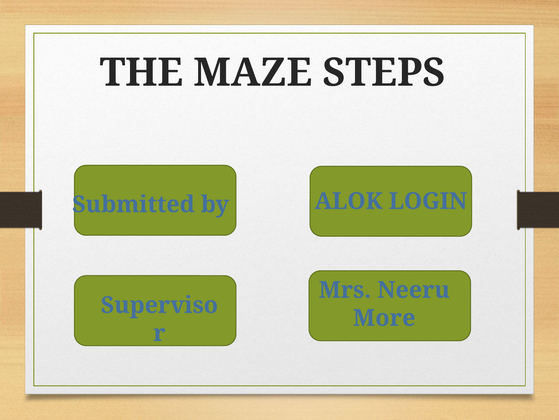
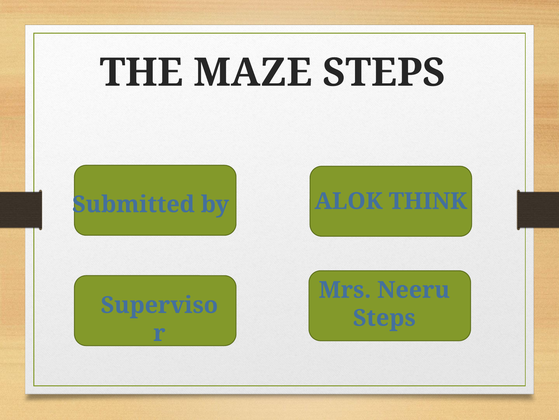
LOGIN: LOGIN -> THINK
More at (384, 318): More -> Steps
